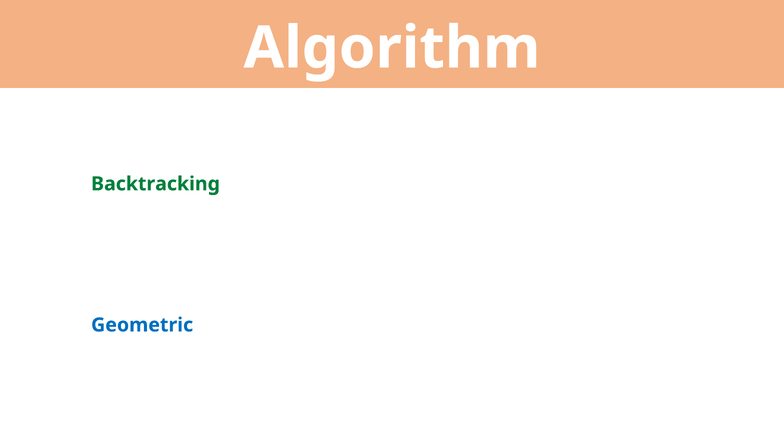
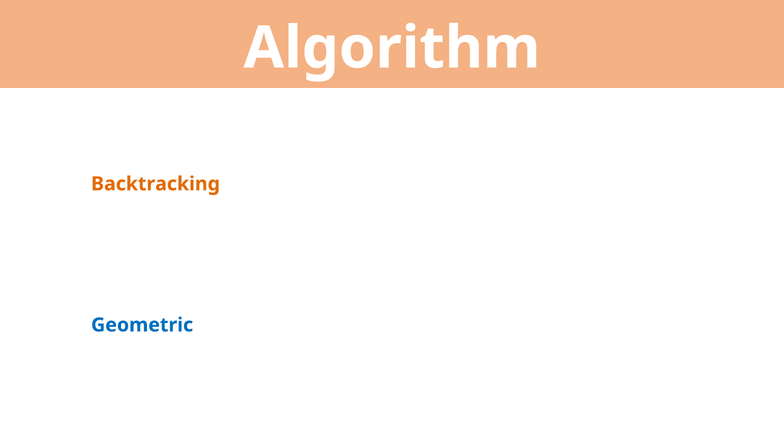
Backtracking colour: green -> orange
